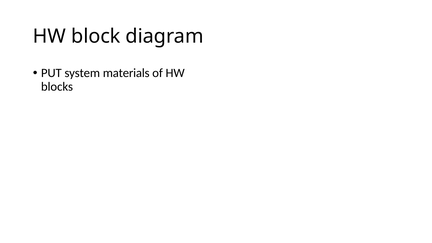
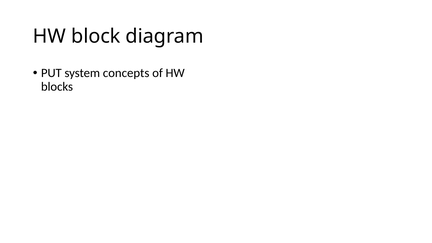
materials: materials -> concepts
